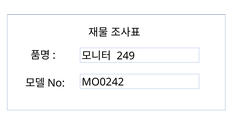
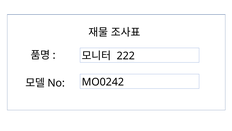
249: 249 -> 222
